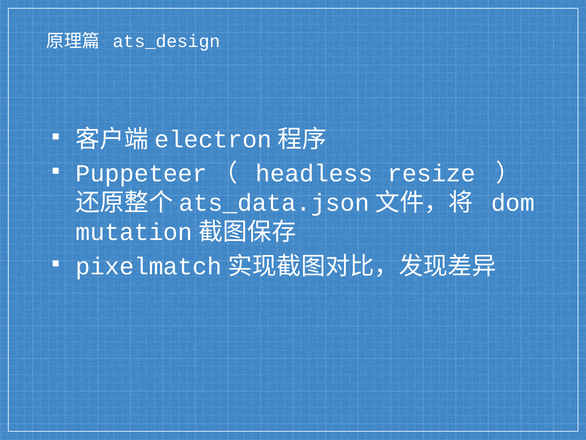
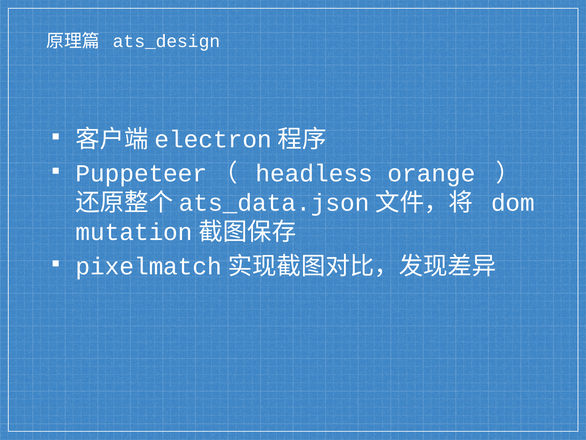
resize: resize -> orange
